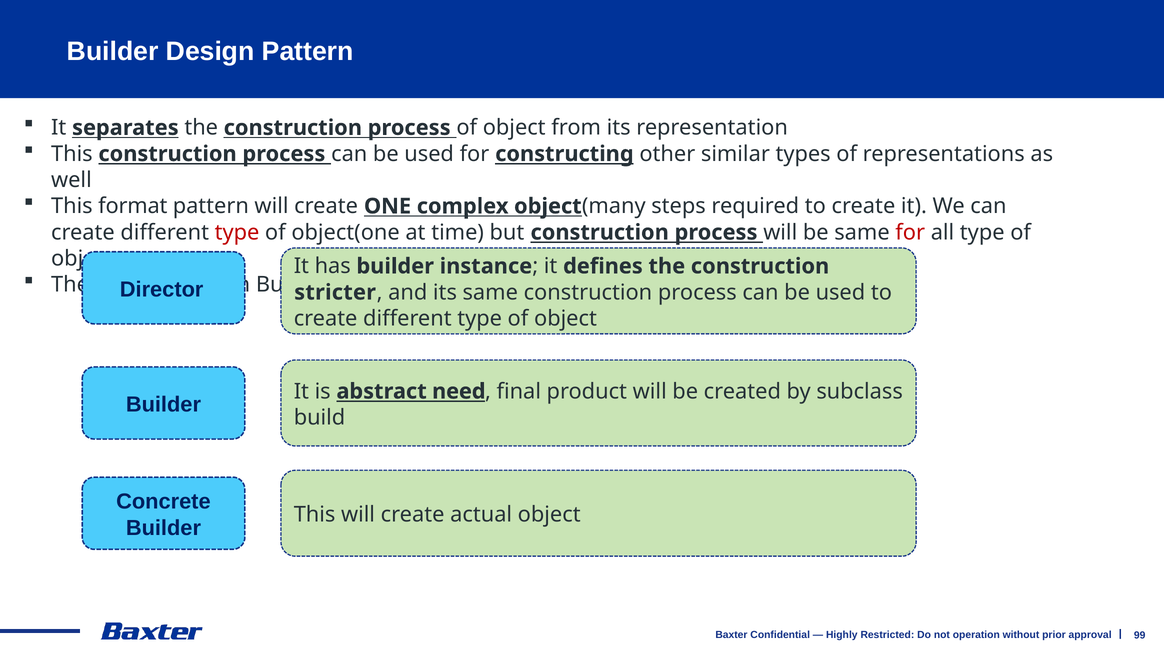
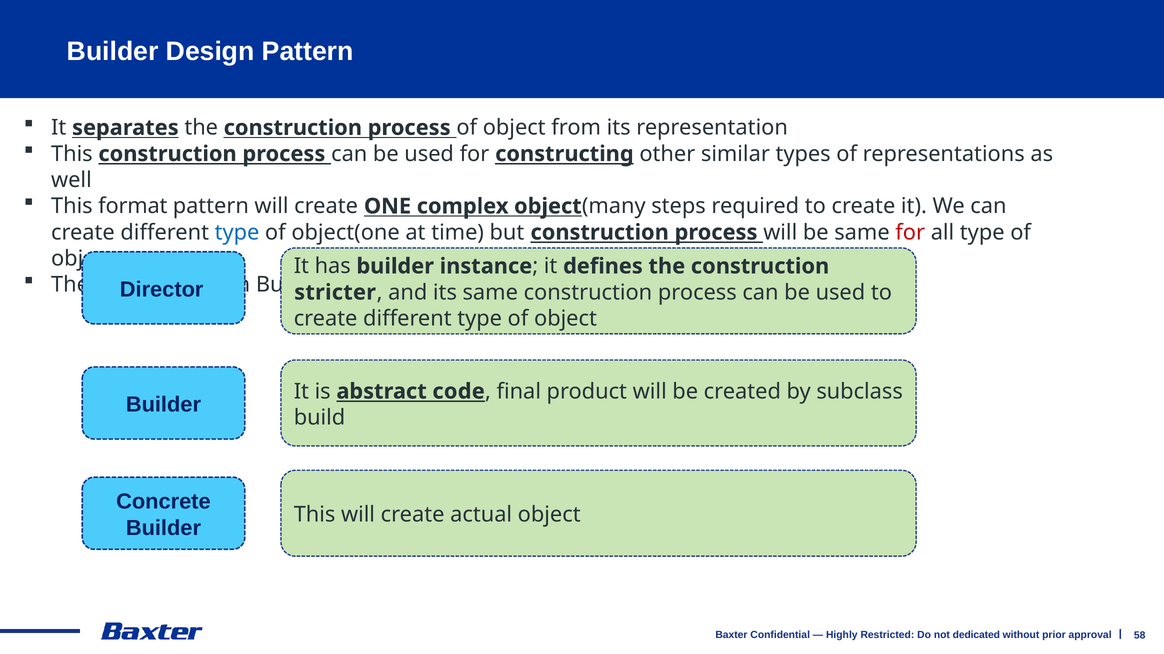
type at (237, 233) colour: red -> blue
need: need -> code
operation: operation -> dedicated
99: 99 -> 58
